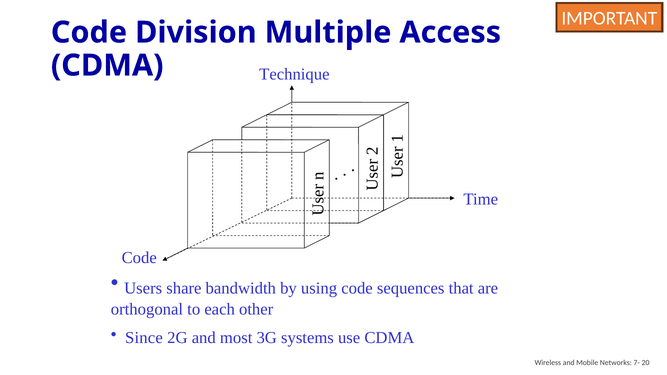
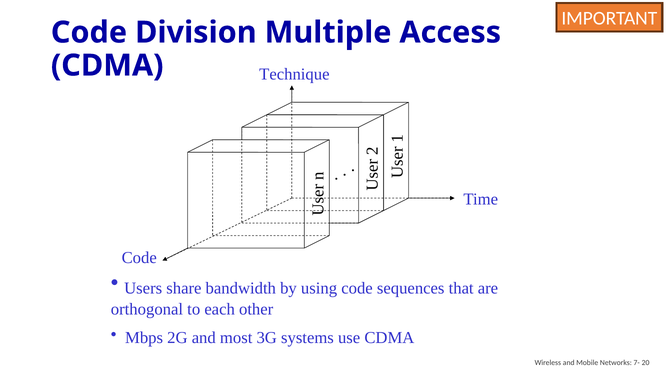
Since: Since -> Mbps
